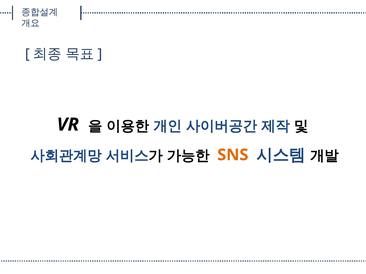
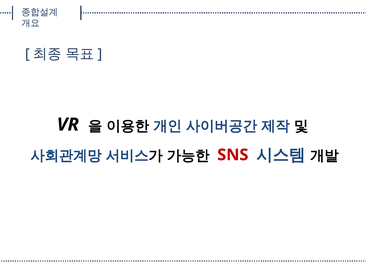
SNS colour: orange -> red
